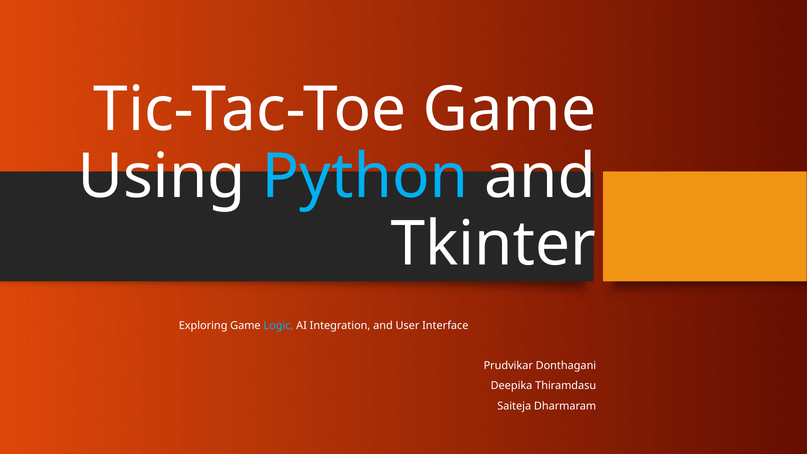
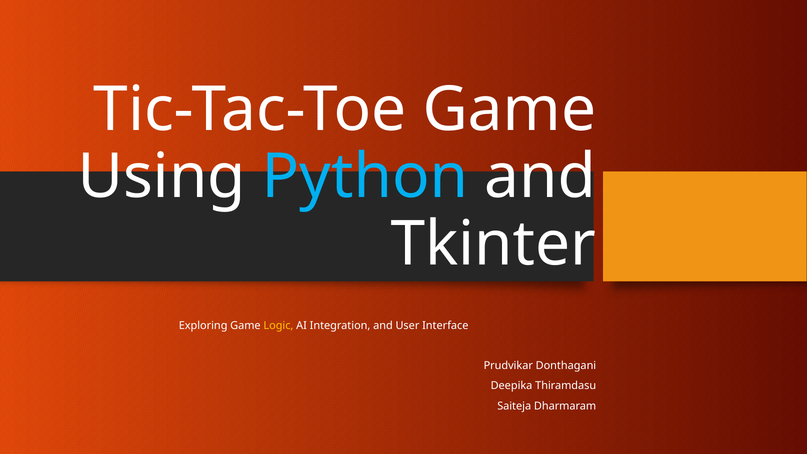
Logic colour: light blue -> yellow
